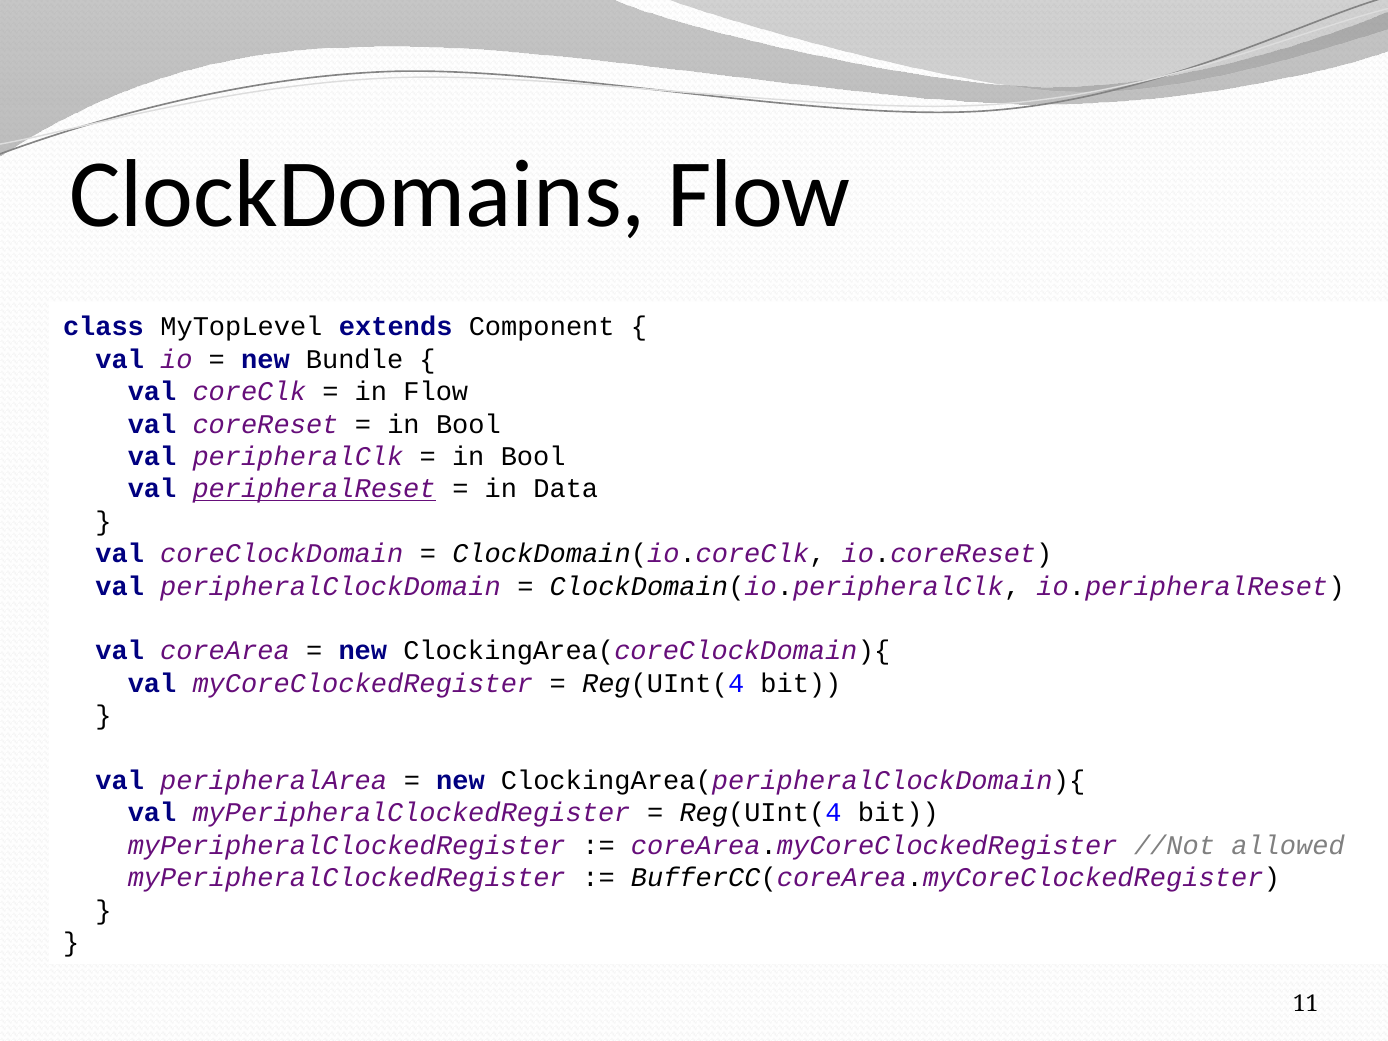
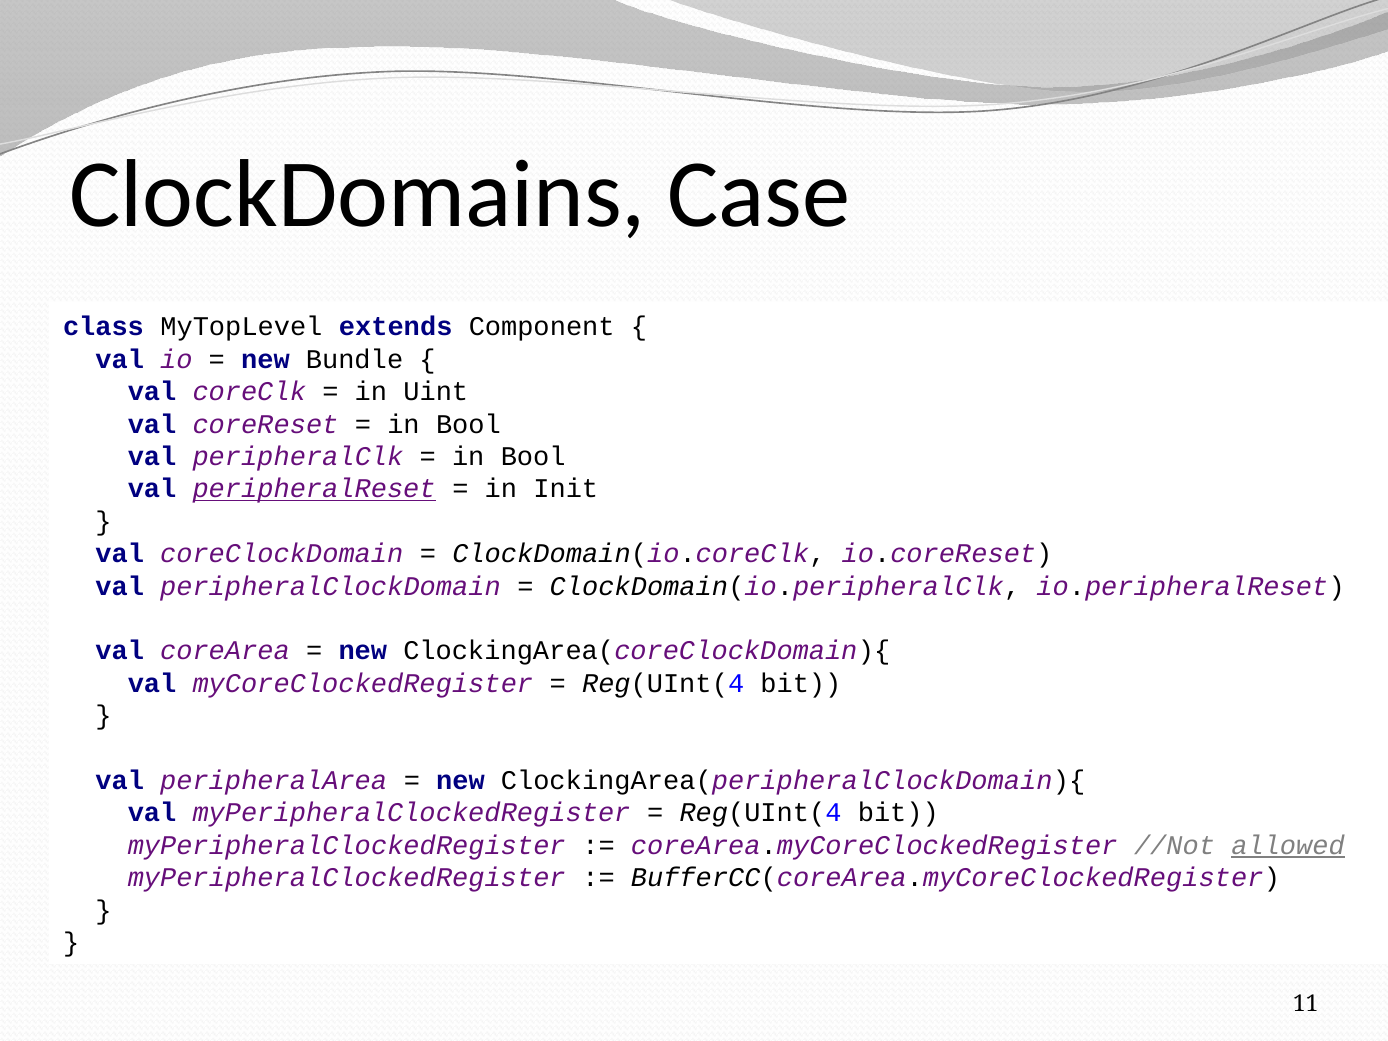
ClockDomains Flow: Flow -> Case
in Flow: Flow -> Uint
Data: Data -> Init
allowed underline: none -> present
